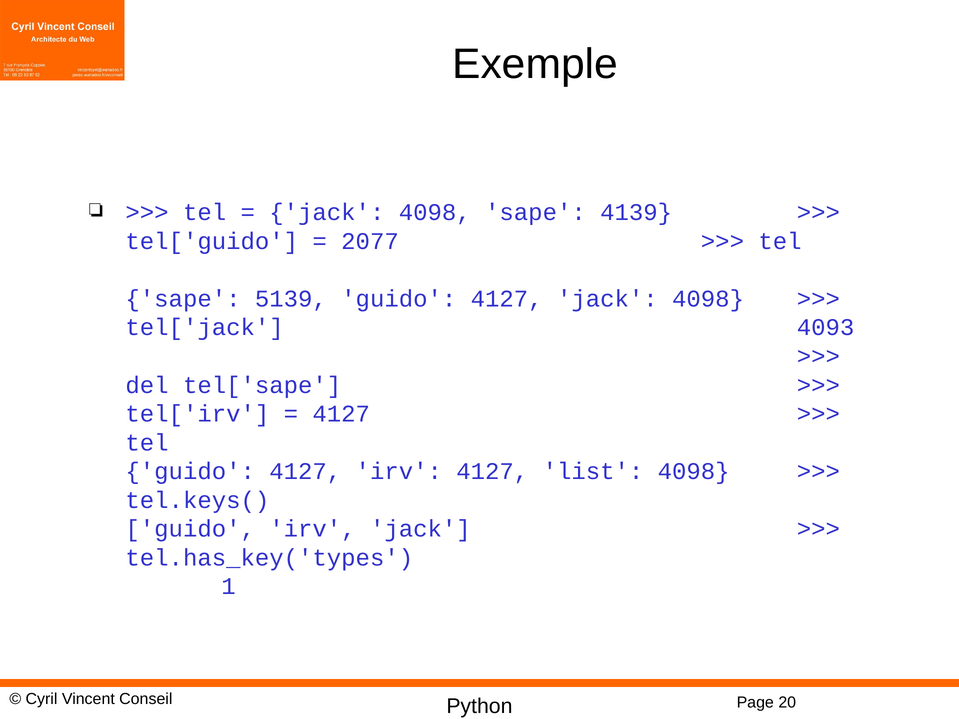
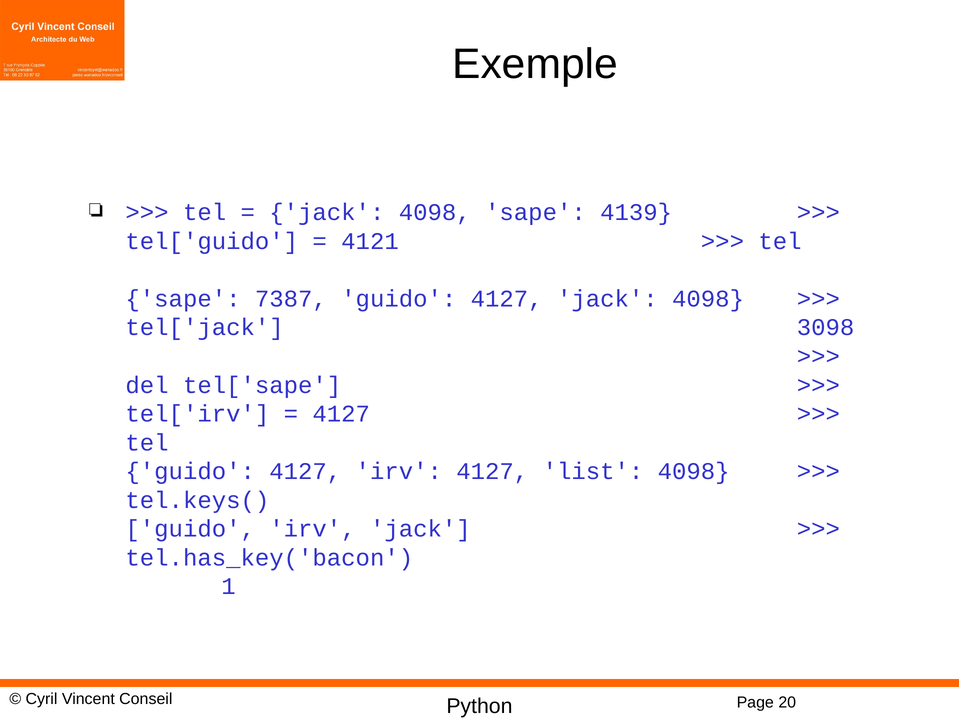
2077: 2077 -> 4121
5139: 5139 -> 7387
4093: 4093 -> 3098
tel.has_key('types: tel.has_key('types -> tel.has_key('bacon
